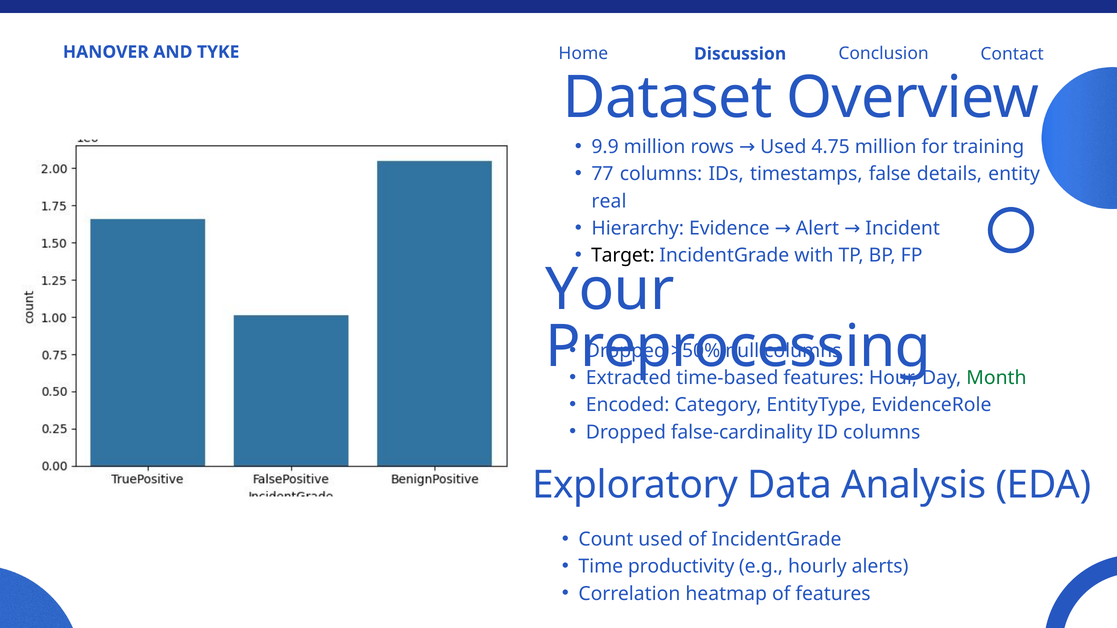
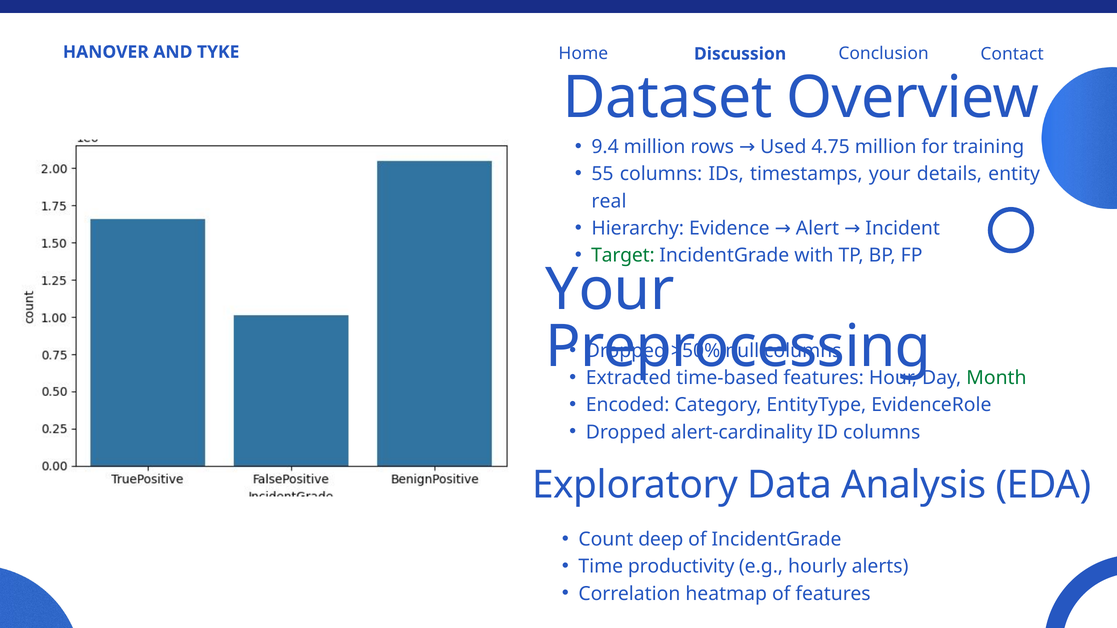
9.9: 9.9 -> 9.4
77: 77 -> 55
timestamps false: false -> your
Target colour: black -> green
false-cardinality: false-cardinality -> alert-cardinality
Count used: used -> deep
